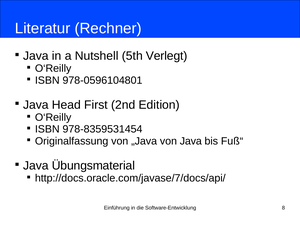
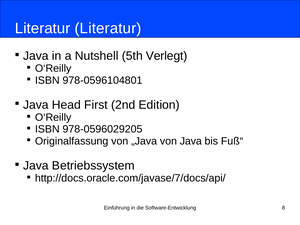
Literatur Rechner: Rechner -> Literatur
978-8359531454: 978-8359531454 -> 978-0596029205
Übungsmaterial: Übungsmaterial -> Betriebssystem
